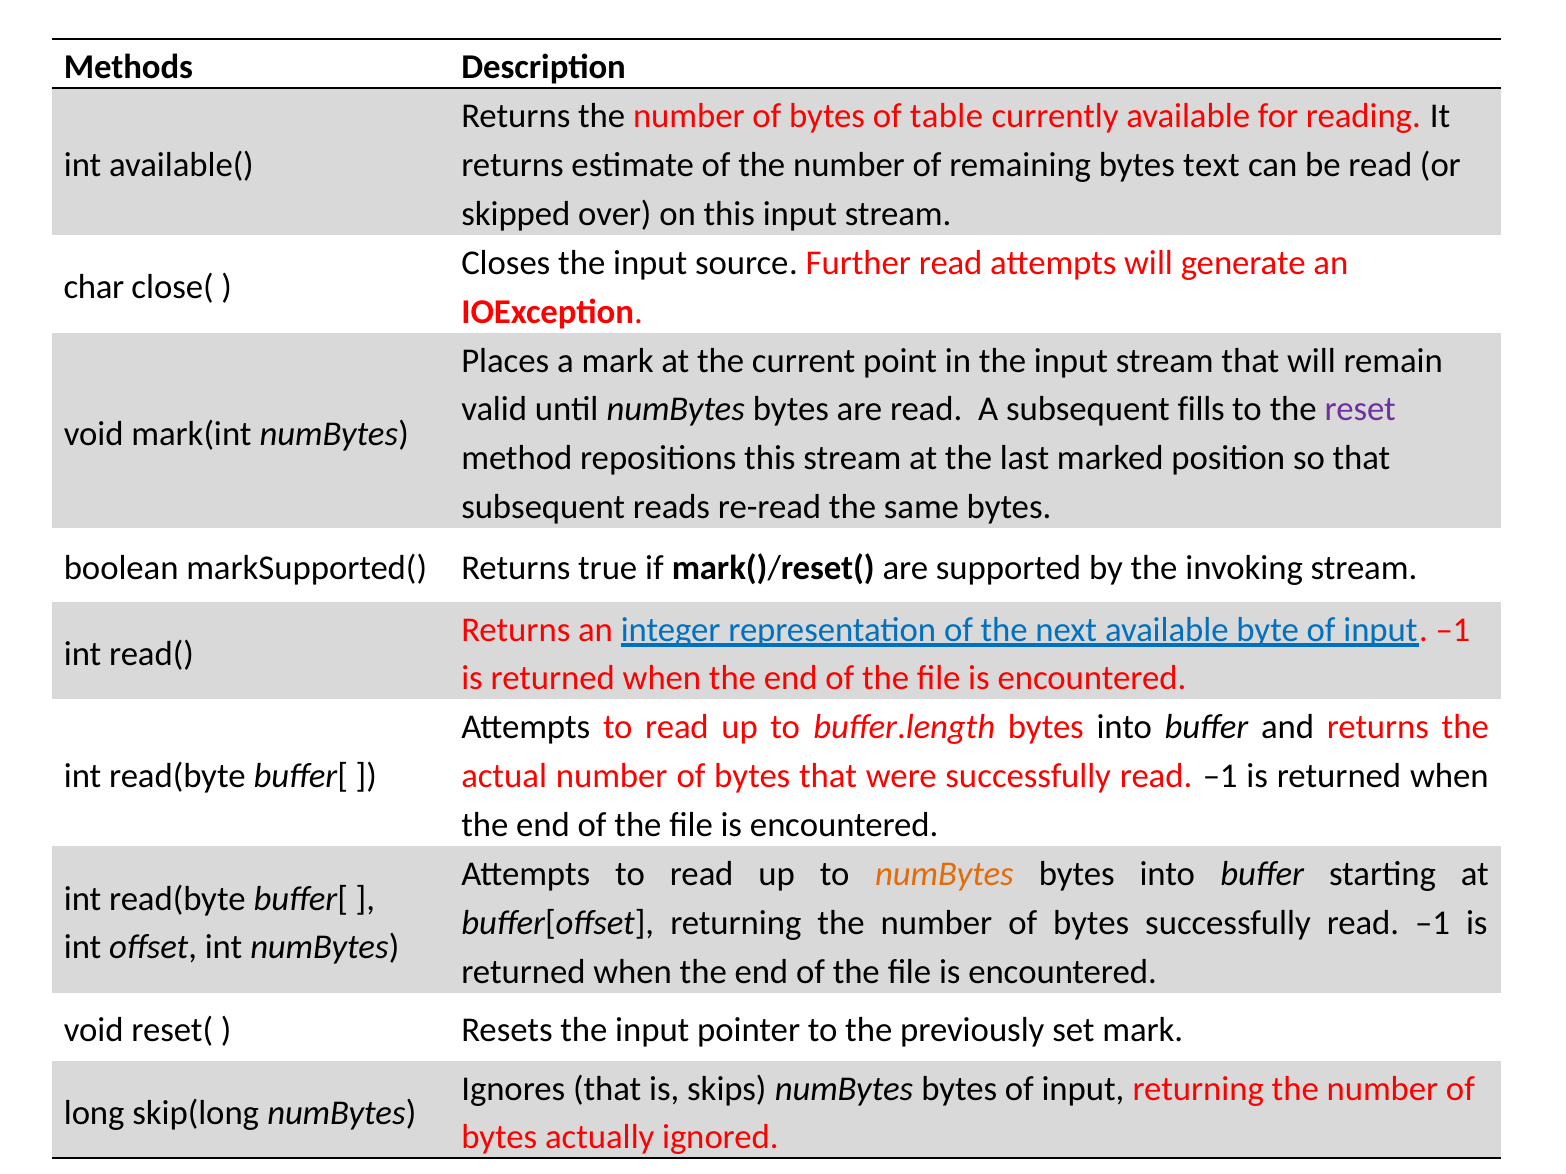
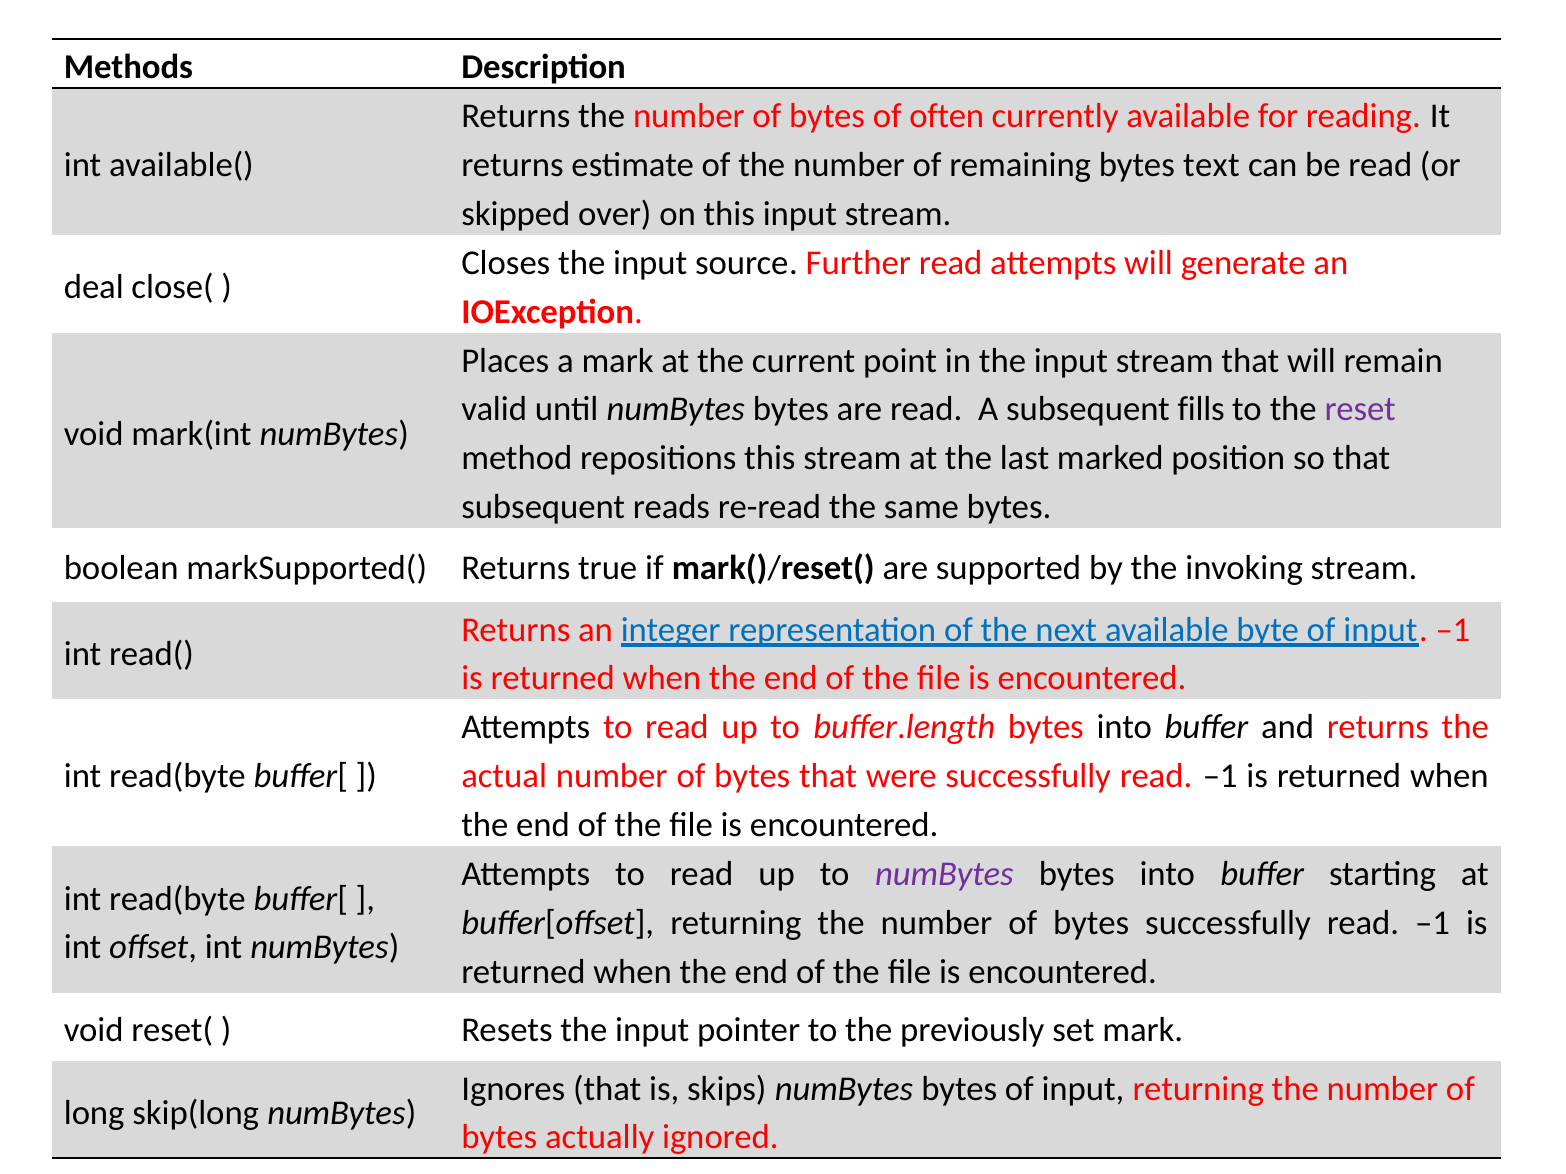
table: table -> often
char: char -> deal
numBytes at (944, 874) colour: orange -> purple
